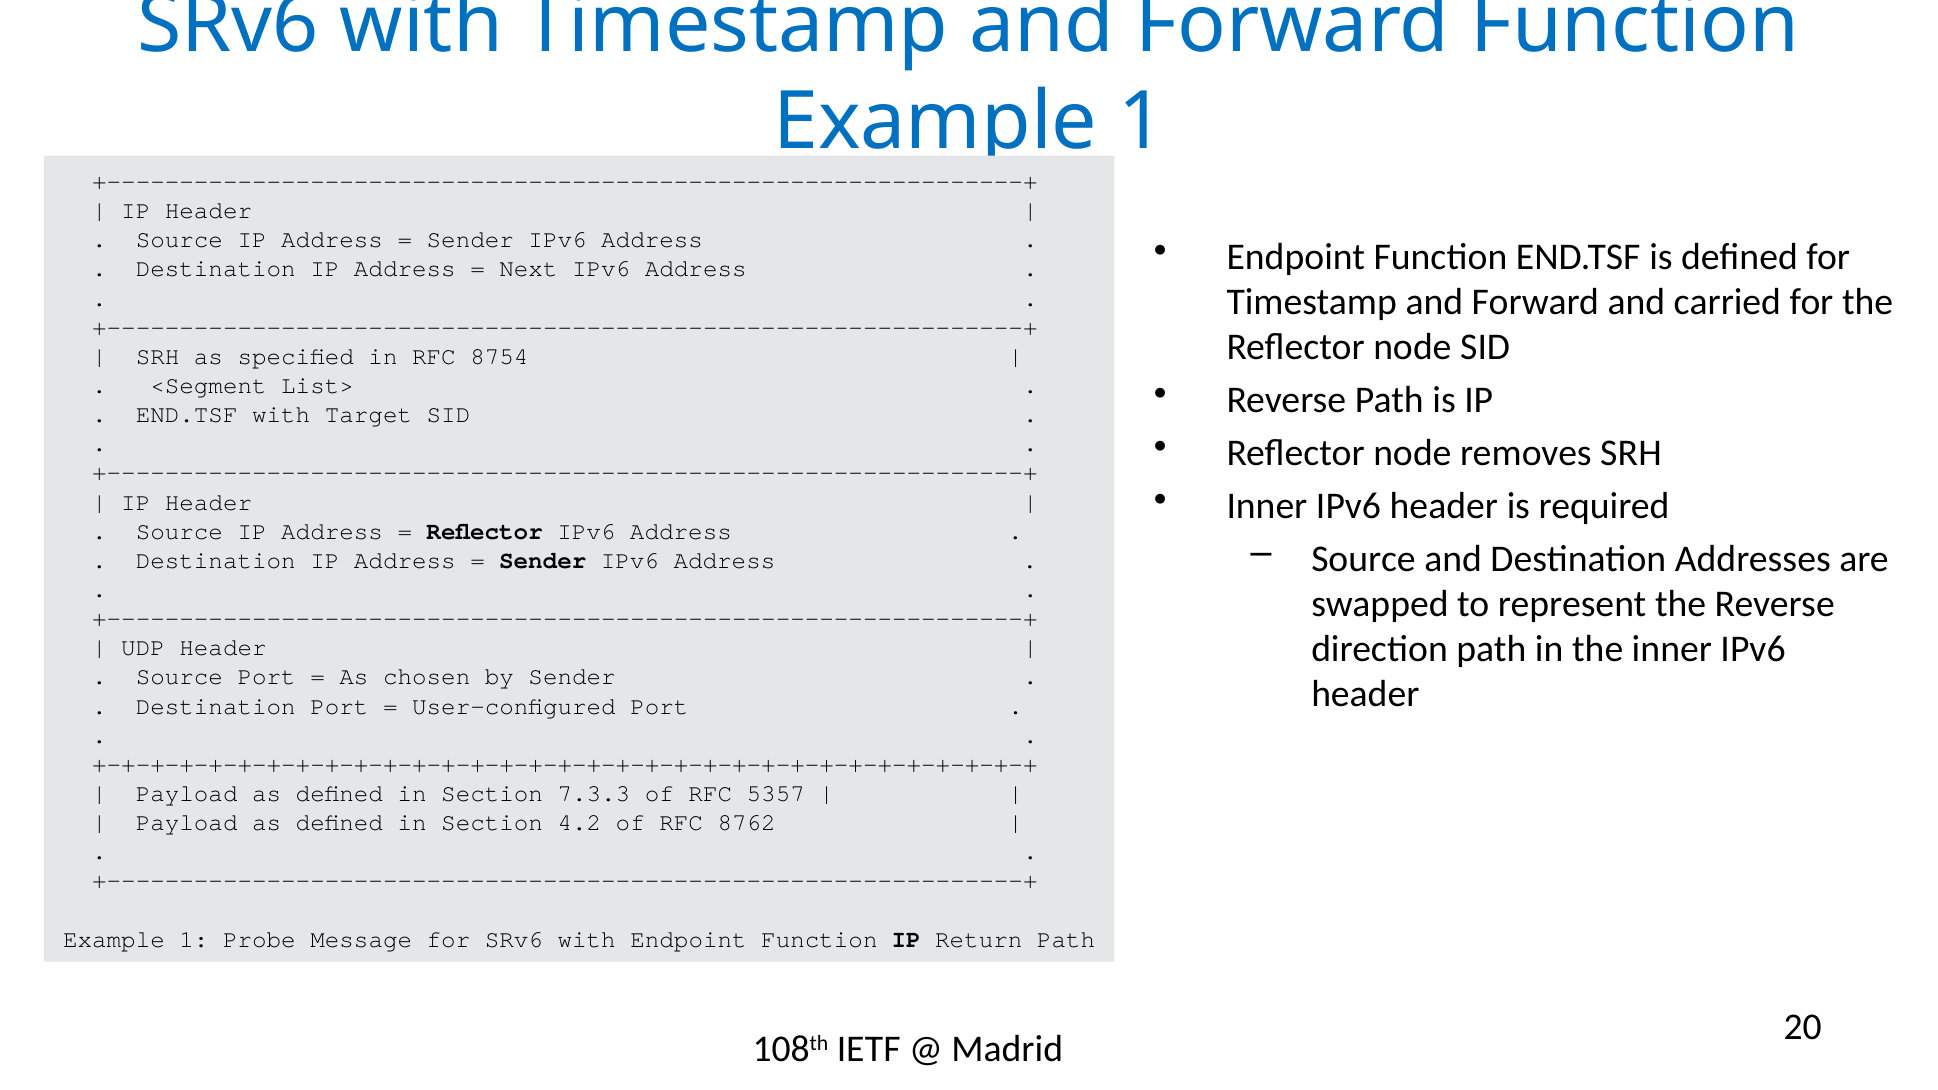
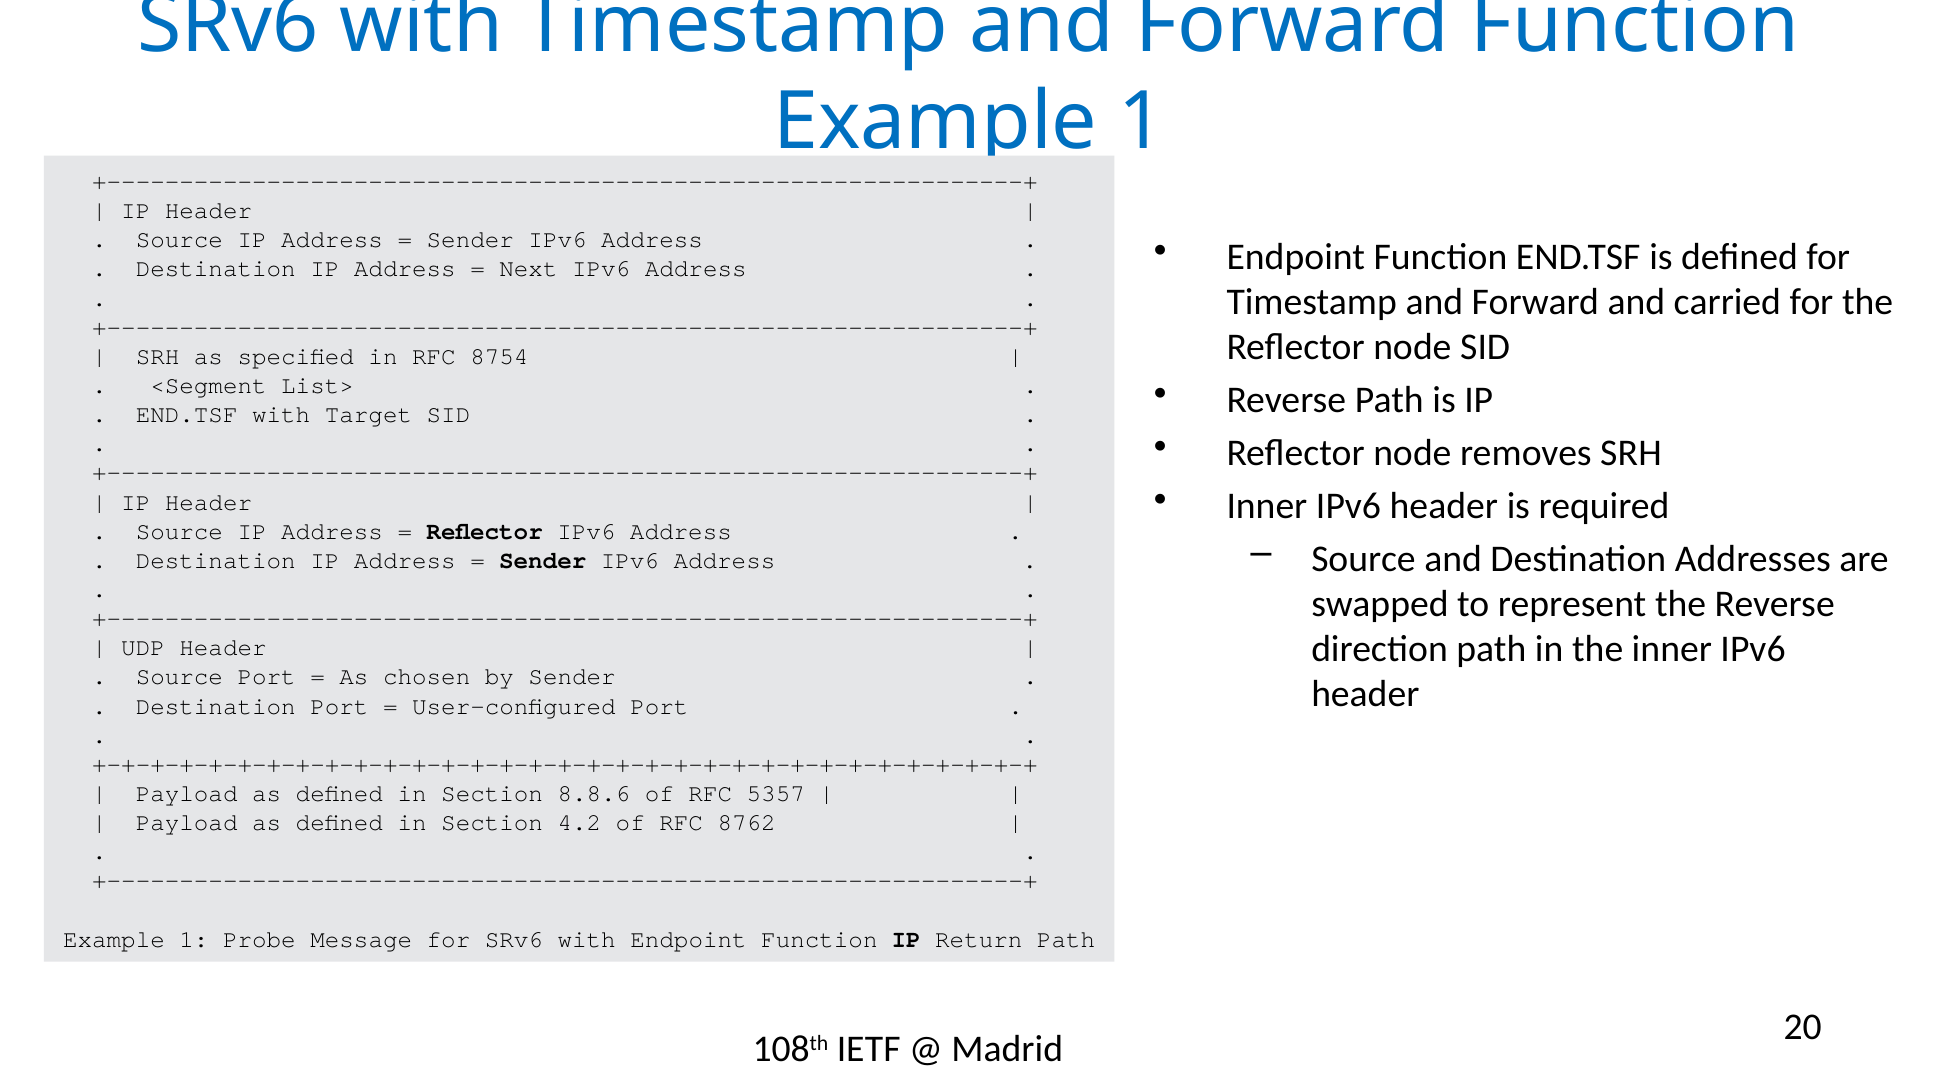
7.3.3: 7.3.3 -> 8.8.6
